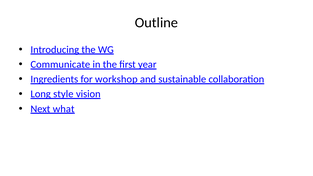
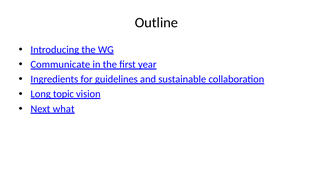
workshop: workshop -> guidelines
style: style -> topic
